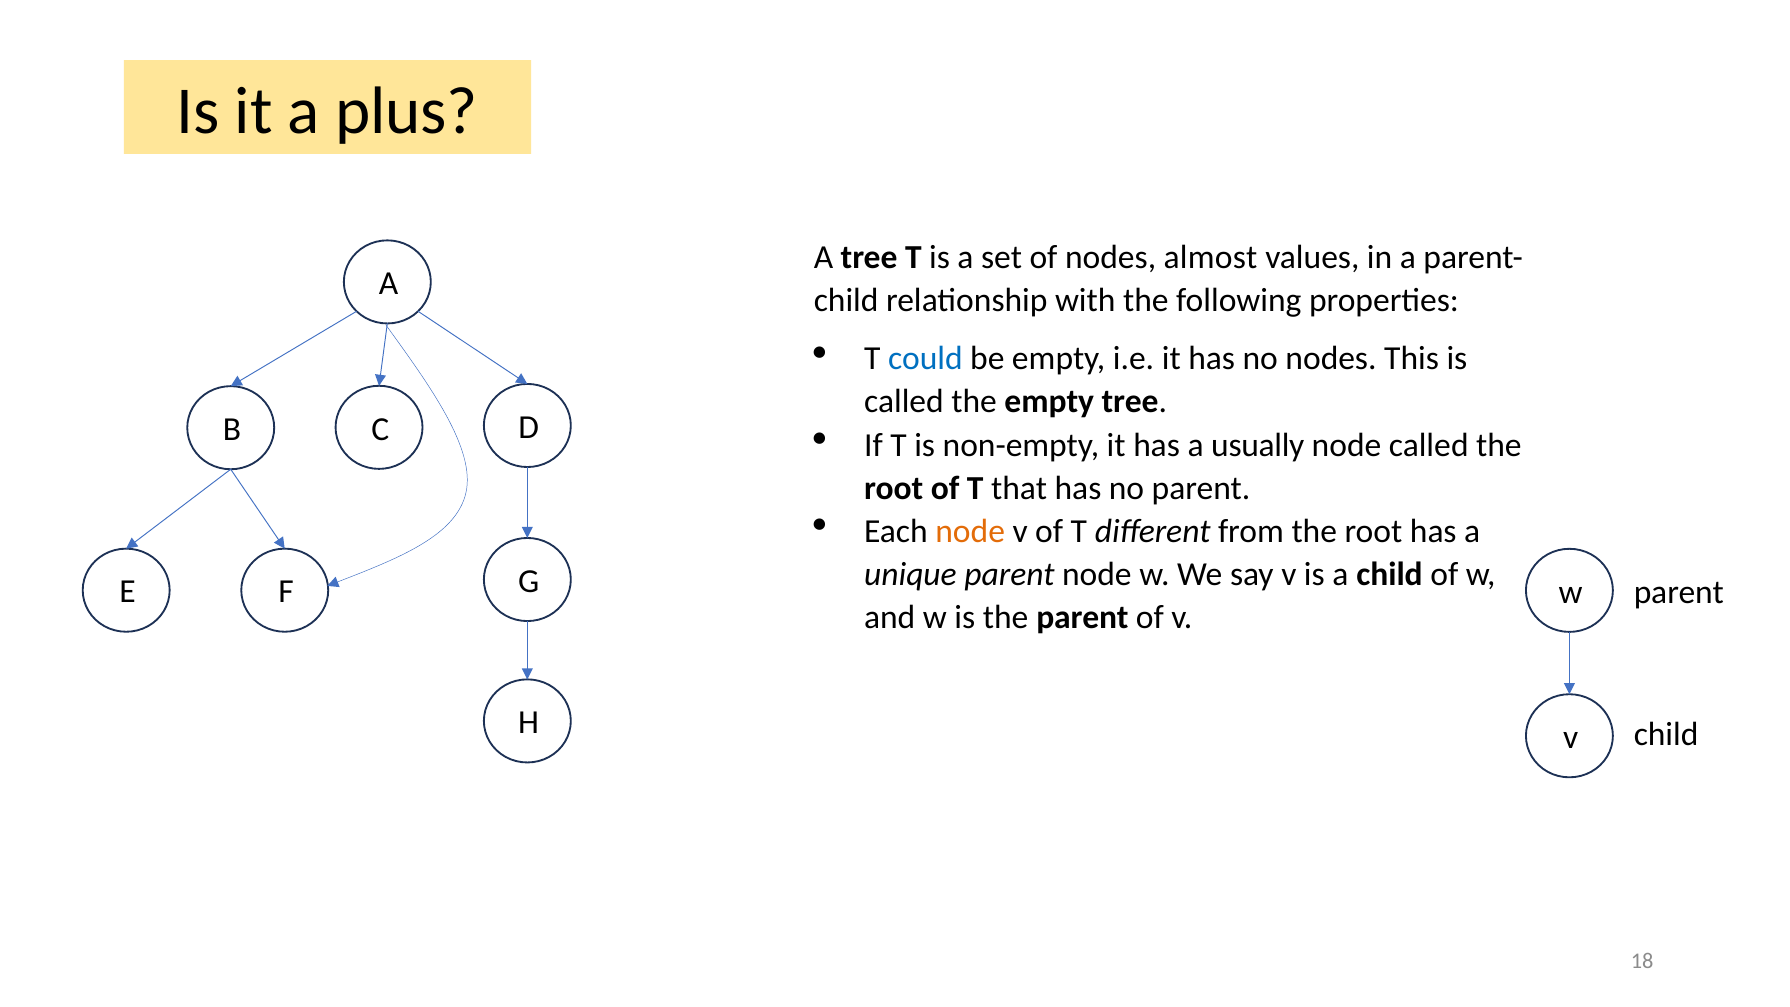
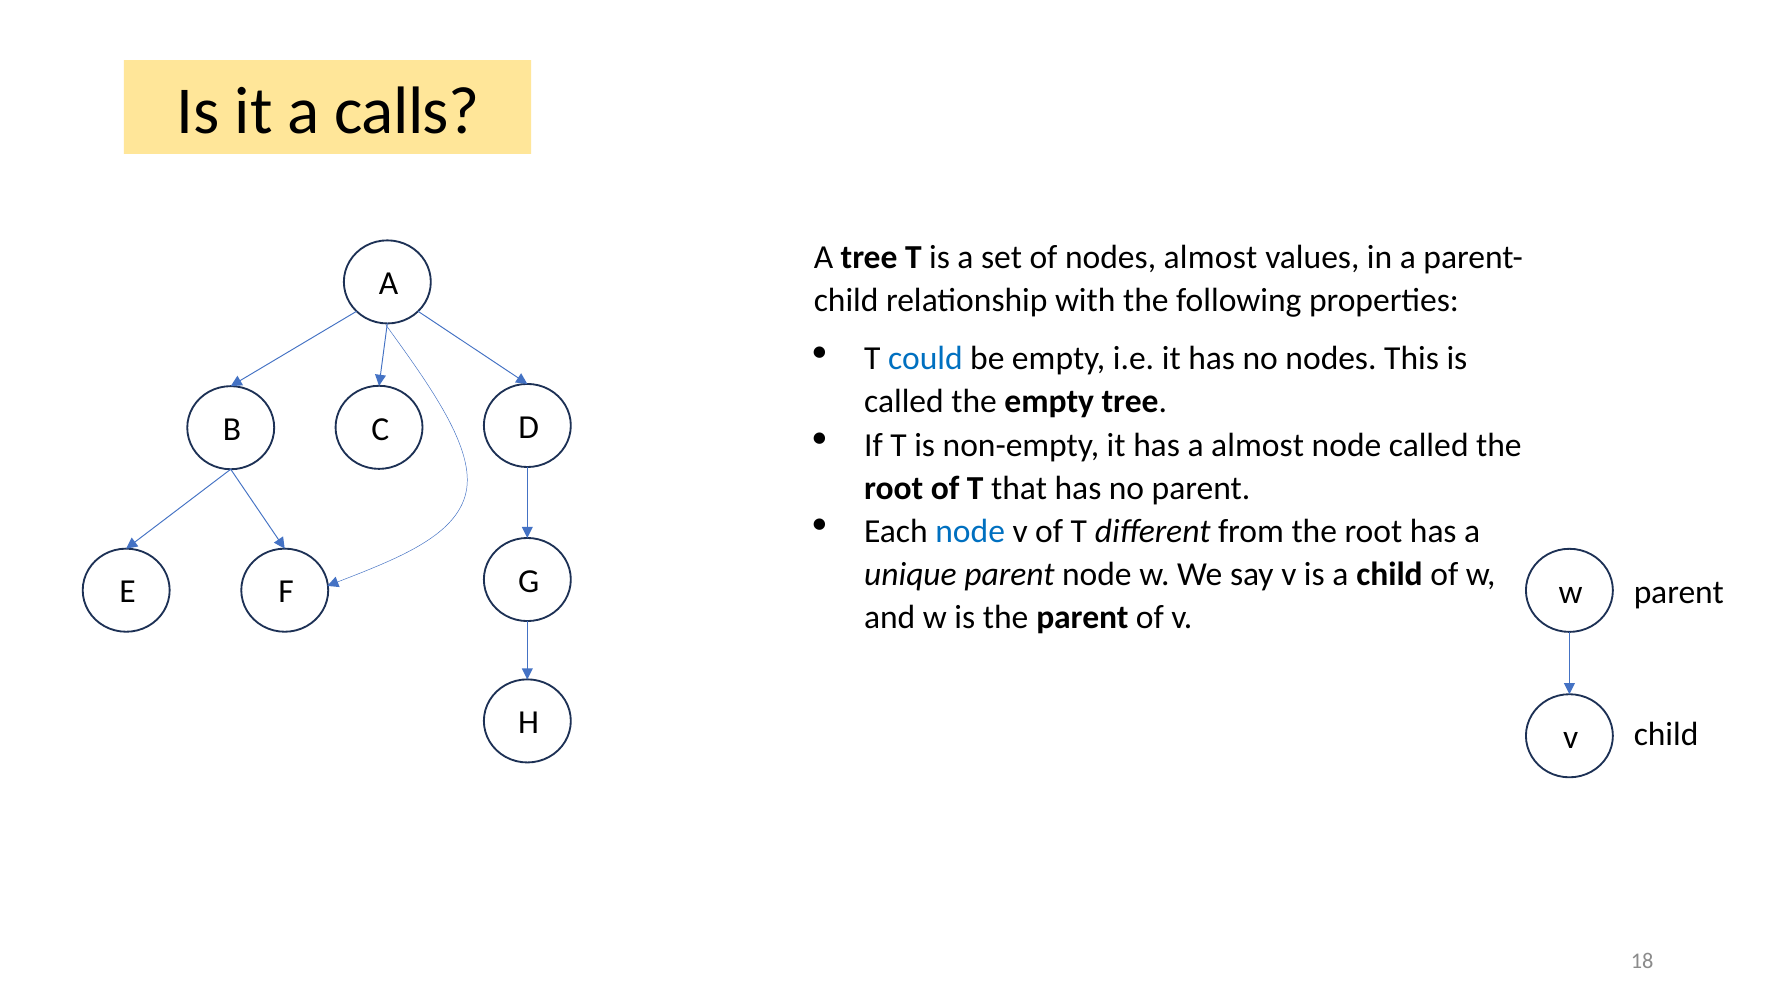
plus: plus -> calls
a usually: usually -> almost
node at (970, 531) colour: orange -> blue
